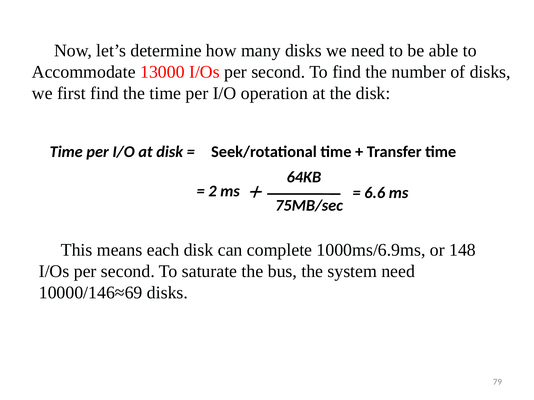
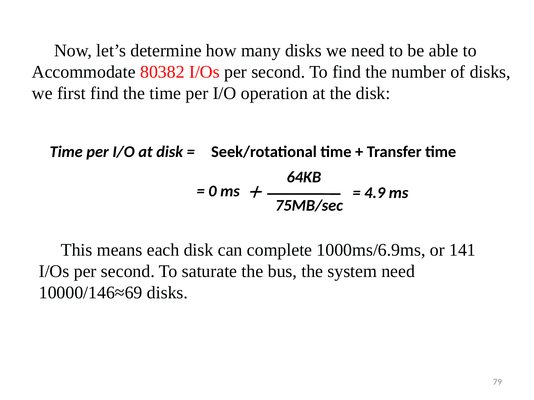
13000: 13000 -> 80382
2: 2 -> 0
6.6: 6.6 -> 4.9
148: 148 -> 141
